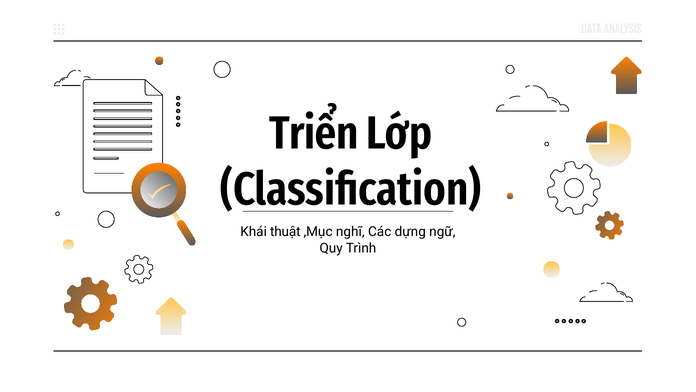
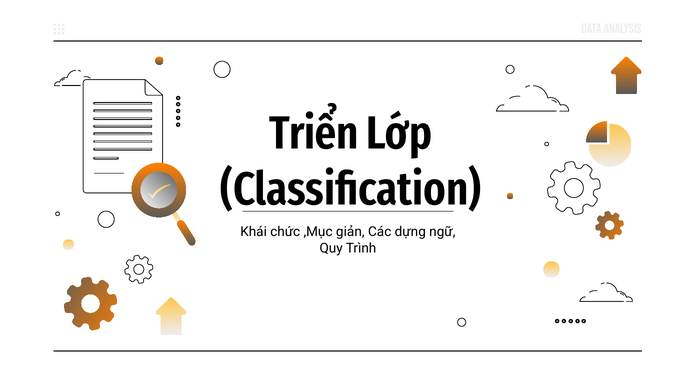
thuật: thuật -> chức
nghĩ: nghĩ -> giản
